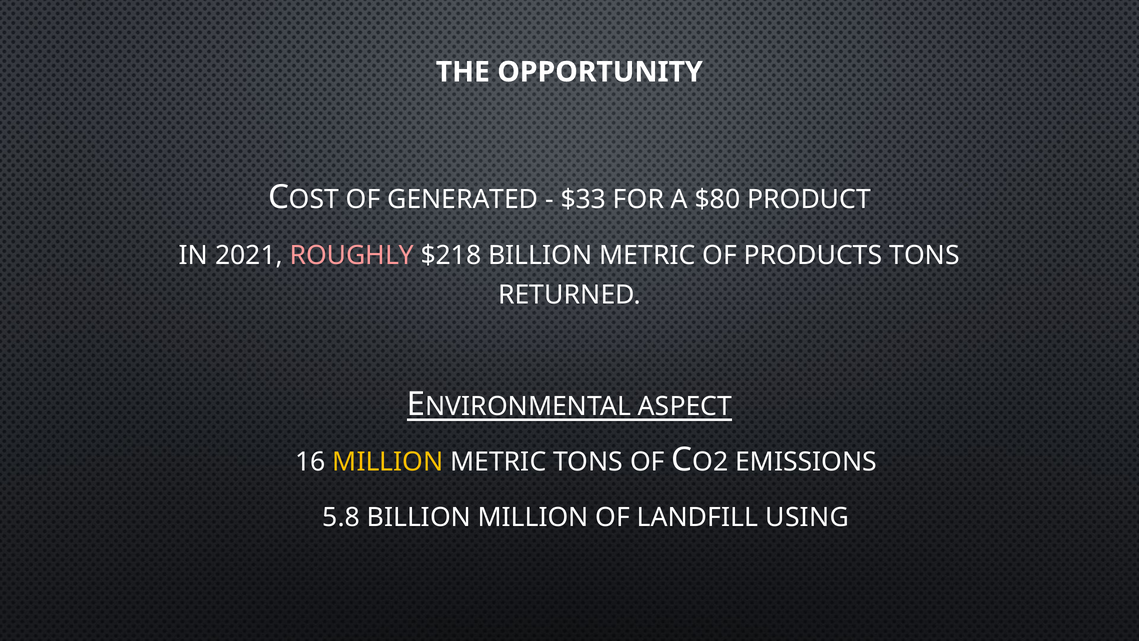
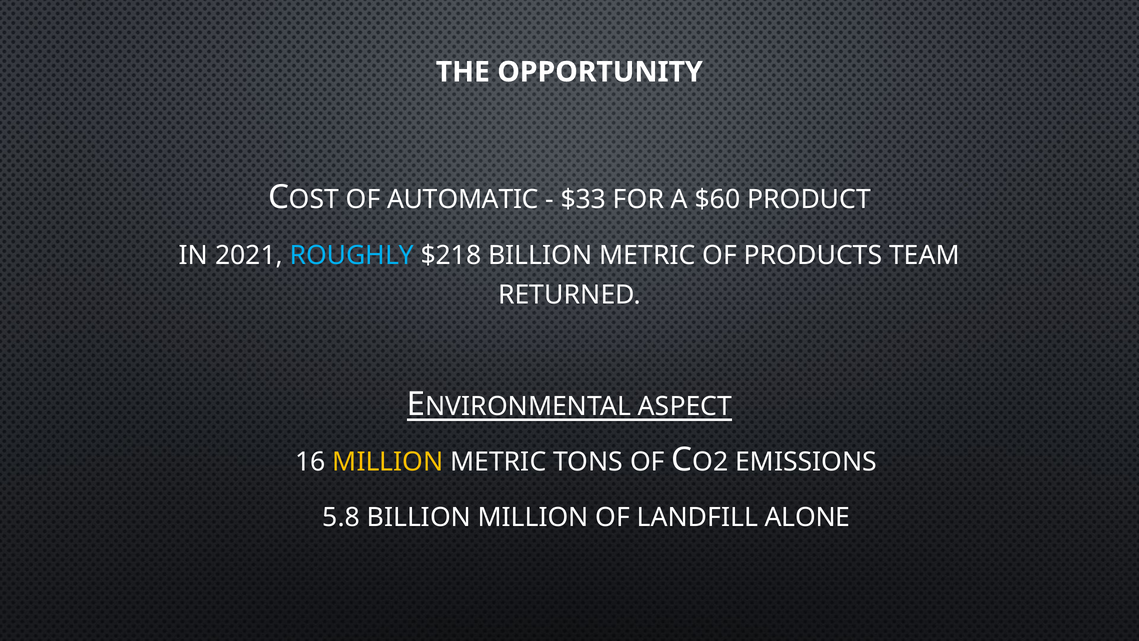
GENERATED: GENERATED -> AUTOMATIC
$80: $80 -> $60
ROUGHLY colour: pink -> light blue
PRODUCTS TONS: TONS -> TEAM
USING: USING -> ALONE
